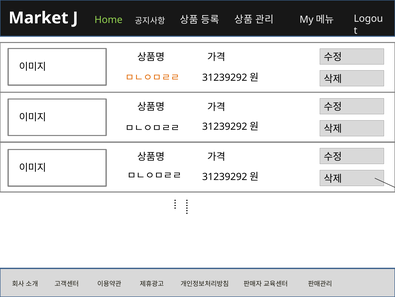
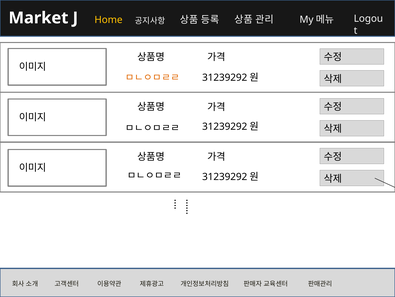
Home colour: light green -> yellow
